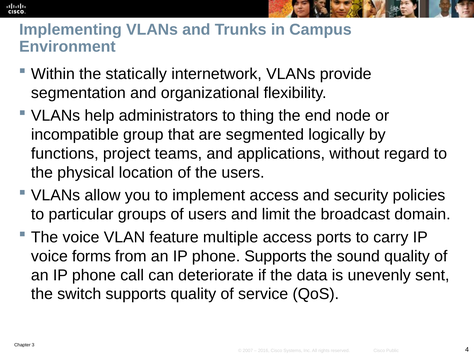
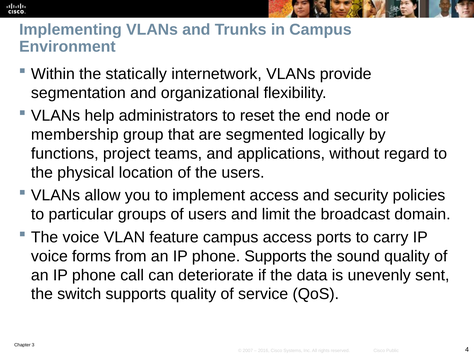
thing: thing -> reset
incompatible: incompatible -> membership
feature multiple: multiple -> campus
